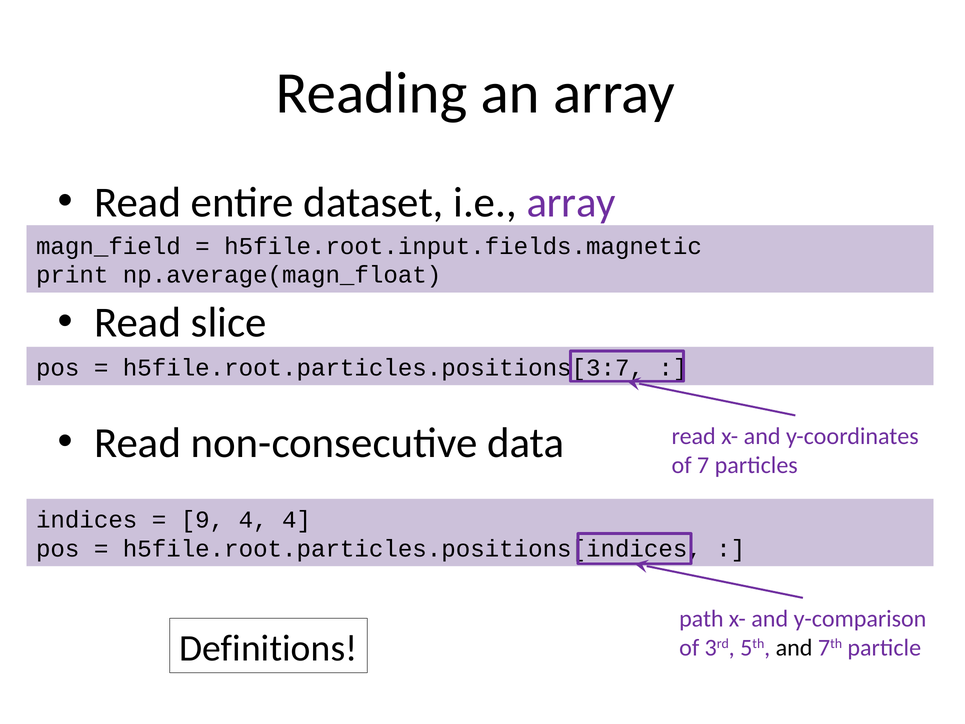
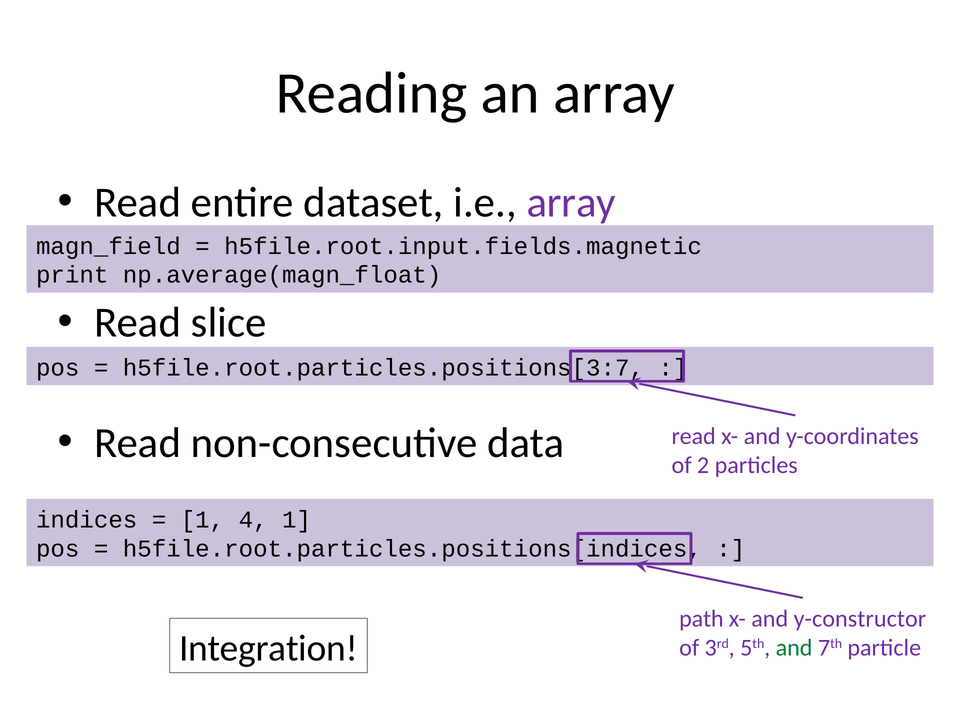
7: 7 -> 2
9 at (202, 520): 9 -> 1
4 4: 4 -> 1
y-comparison: y-comparison -> y-constructor
Definitions: Definitions -> Integration
and at (794, 647) colour: black -> green
